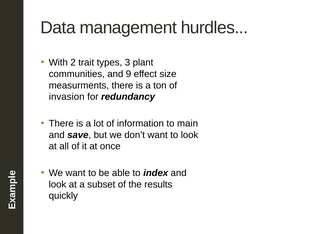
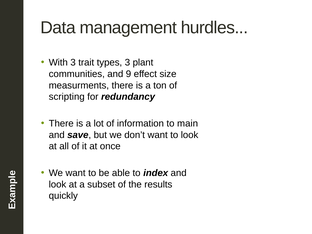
With 2: 2 -> 3
invasion: invasion -> scripting
